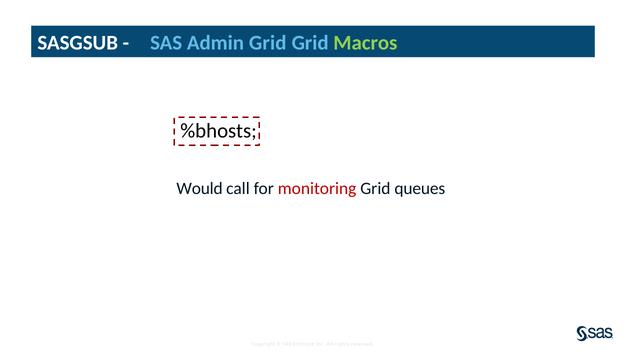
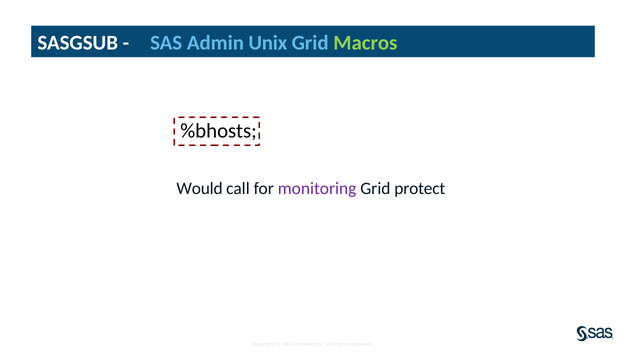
Admin Grid: Grid -> Unix
monitoring colour: red -> purple
queues: queues -> protect
